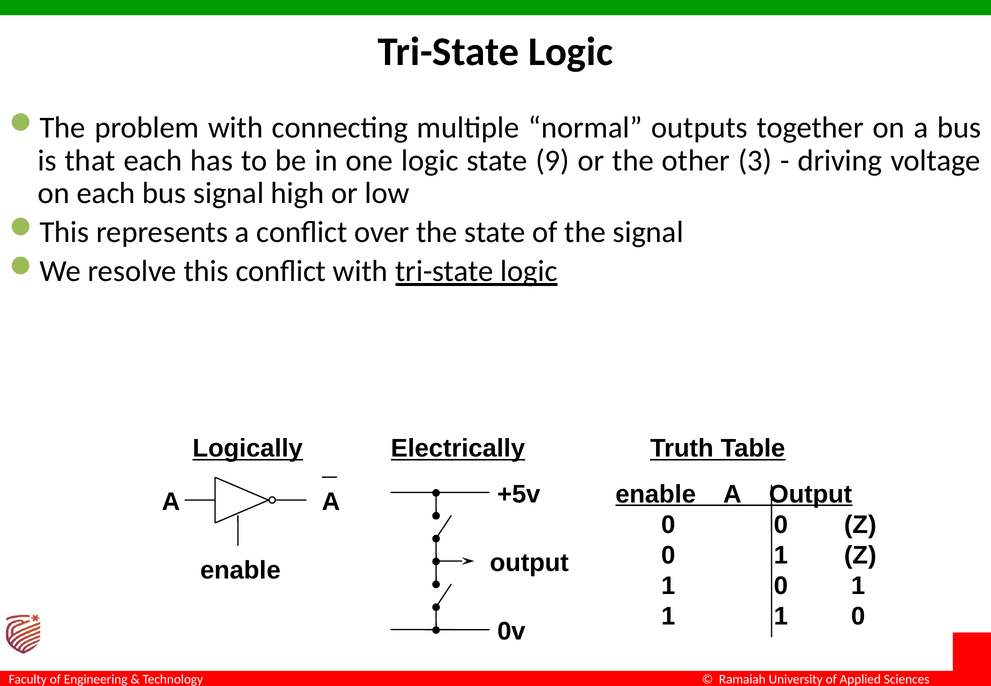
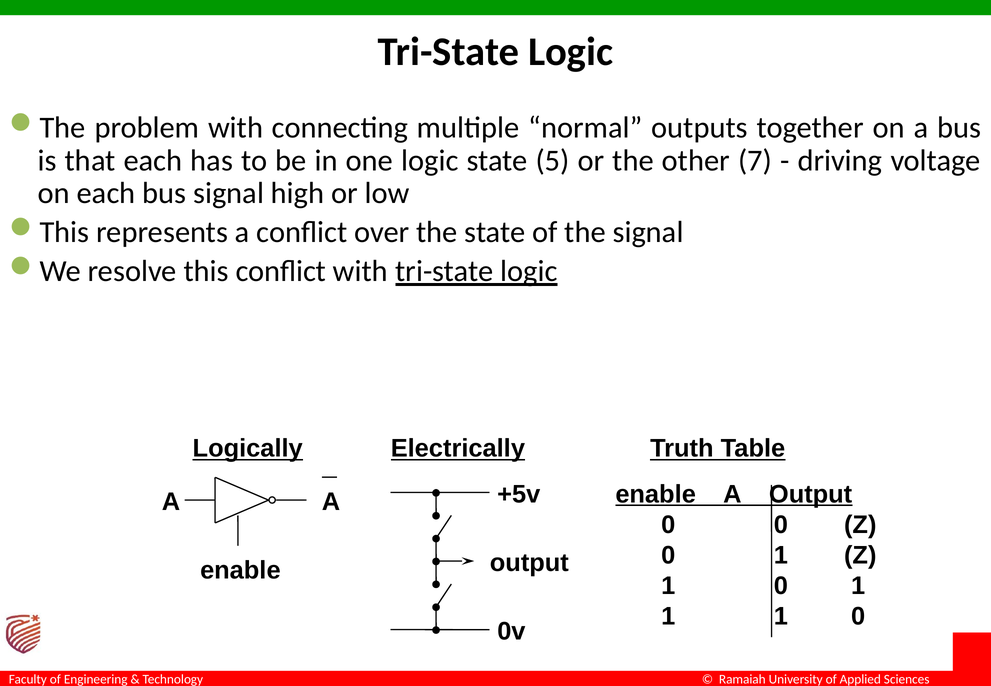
state 9: 9 -> 5
3: 3 -> 7
